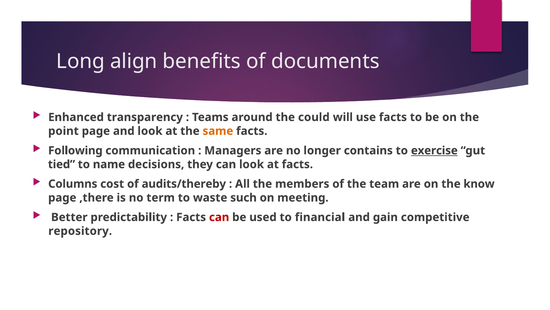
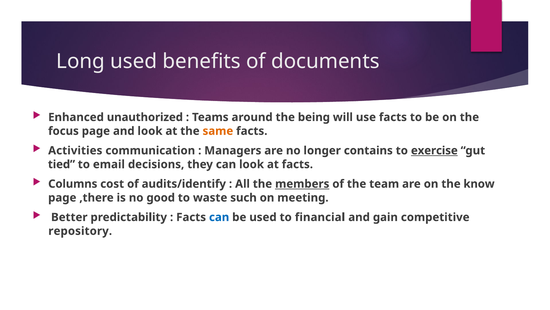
Long align: align -> used
transparency: transparency -> unauthorized
could: could -> being
point: point -> focus
Following: Following -> Activities
name: name -> email
audits/thereby: audits/thereby -> audits/identify
members underline: none -> present
term: term -> good
can at (219, 217) colour: red -> blue
